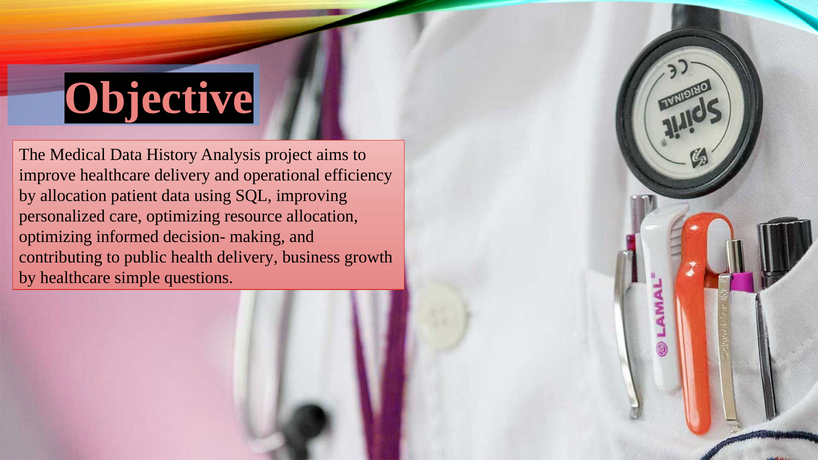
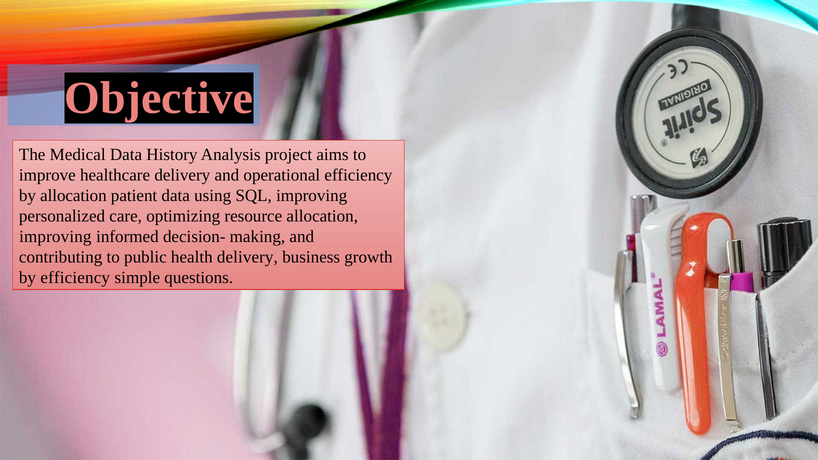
optimizing at (55, 237): optimizing -> improving
by healthcare: healthcare -> efficiency
